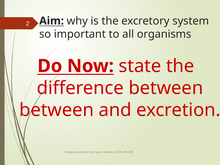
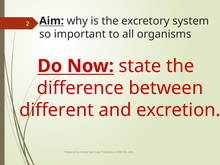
between at (57, 110): between -> different
